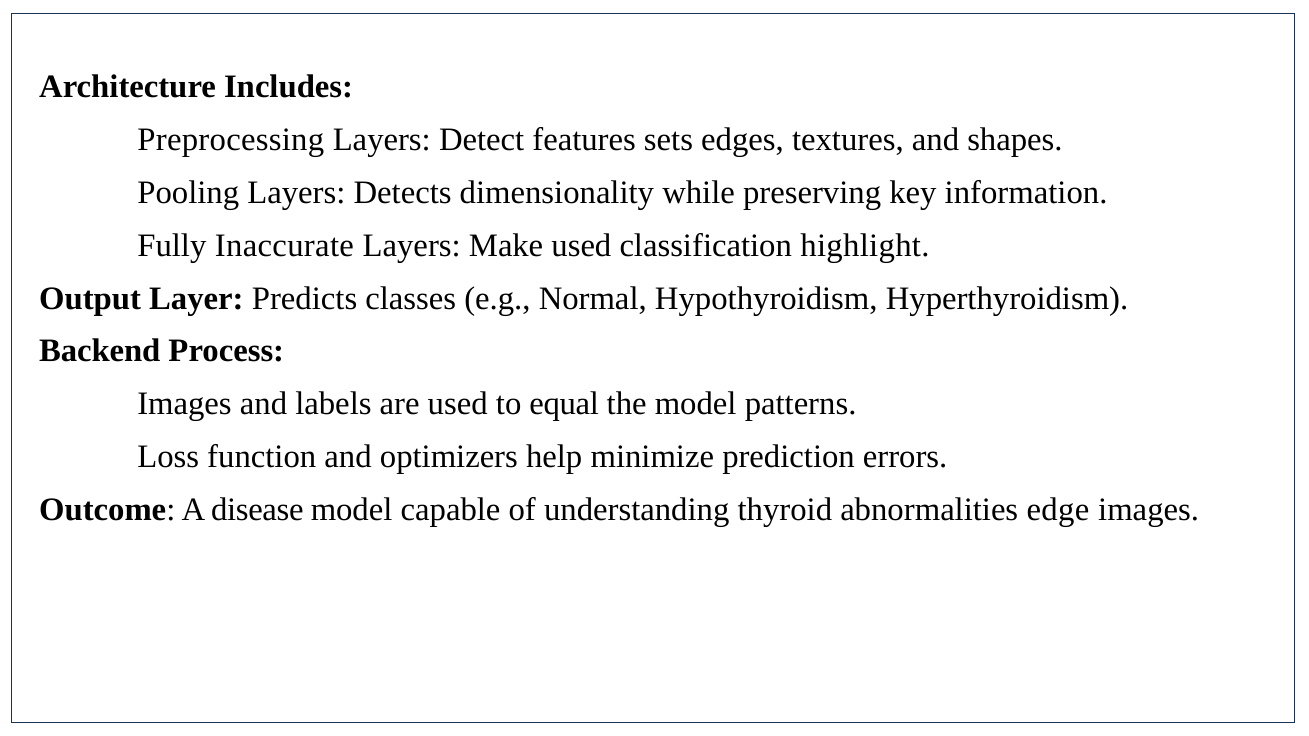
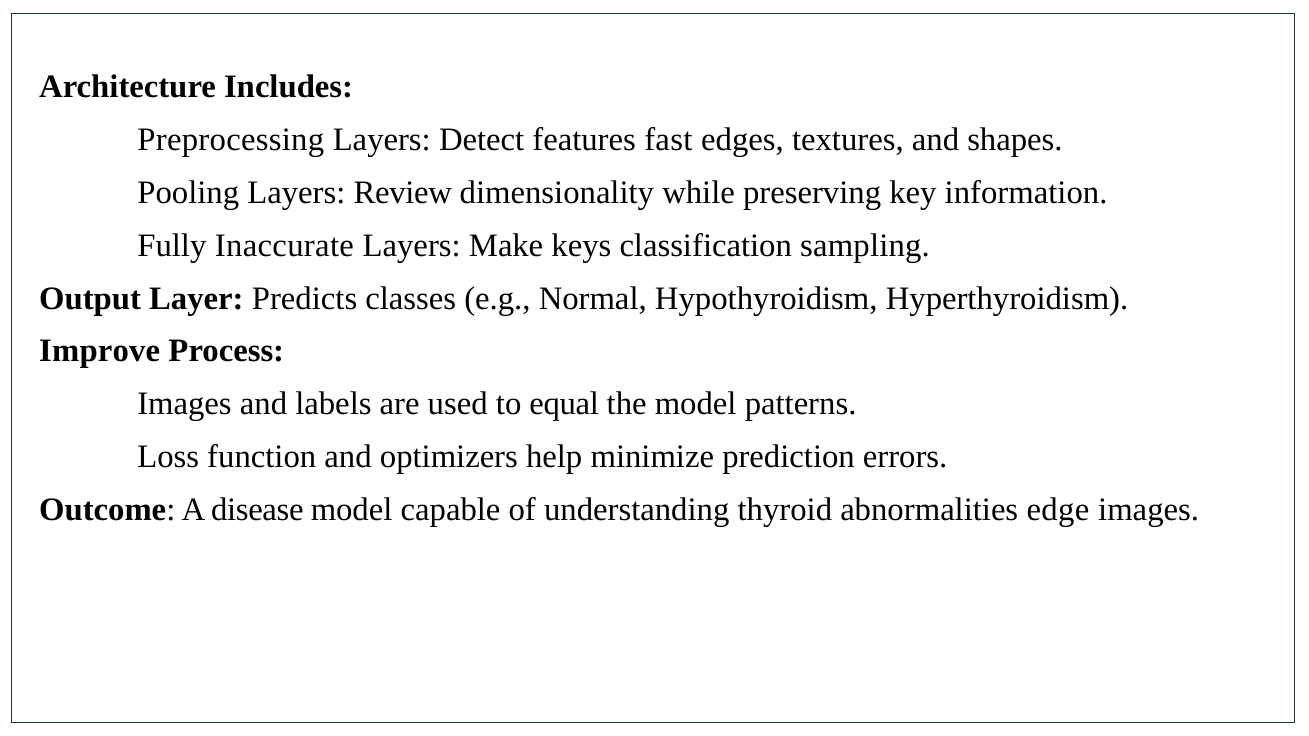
sets: sets -> fast
Detects: Detects -> Review
Make used: used -> keys
highlight: highlight -> sampling
Backend: Backend -> Improve
